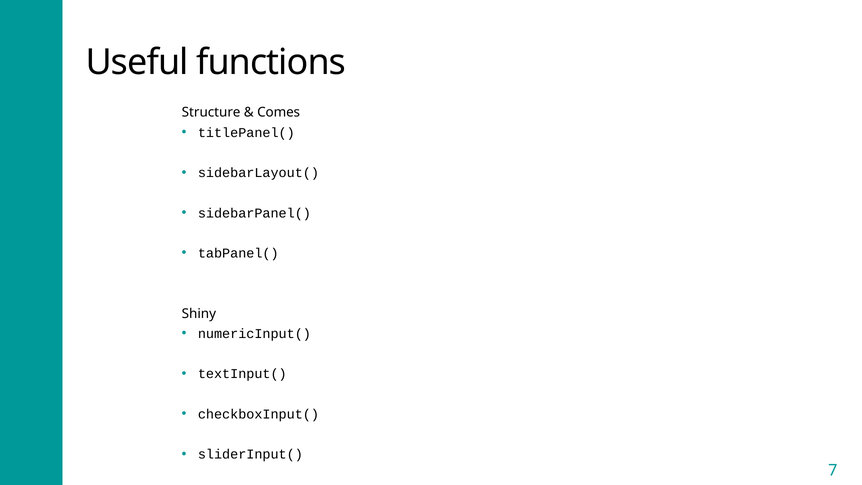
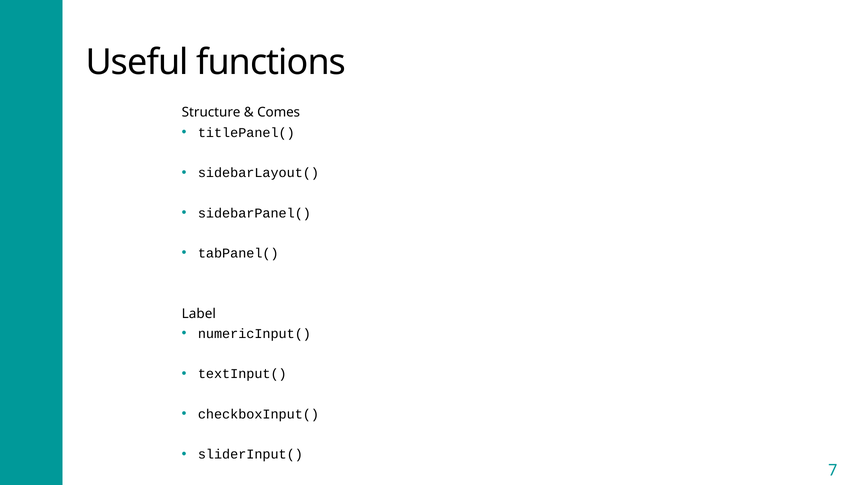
Shiny: Shiny -> Label
